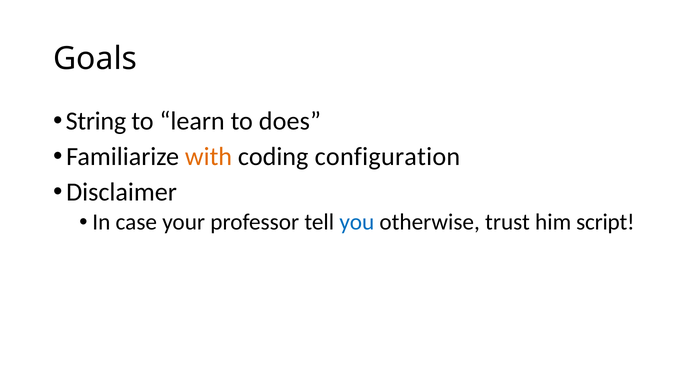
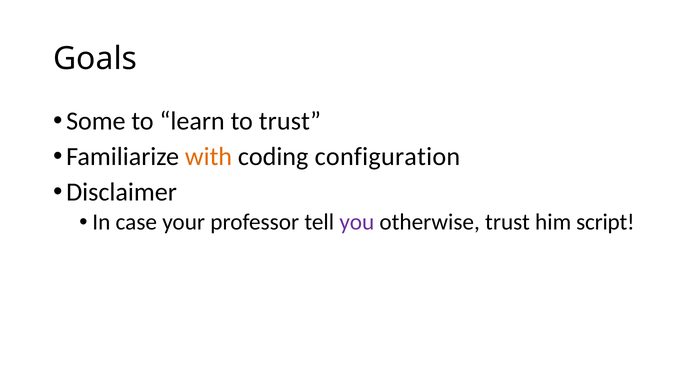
String: String -> Some
to does: does -> trust
you colour: blue -> purple
